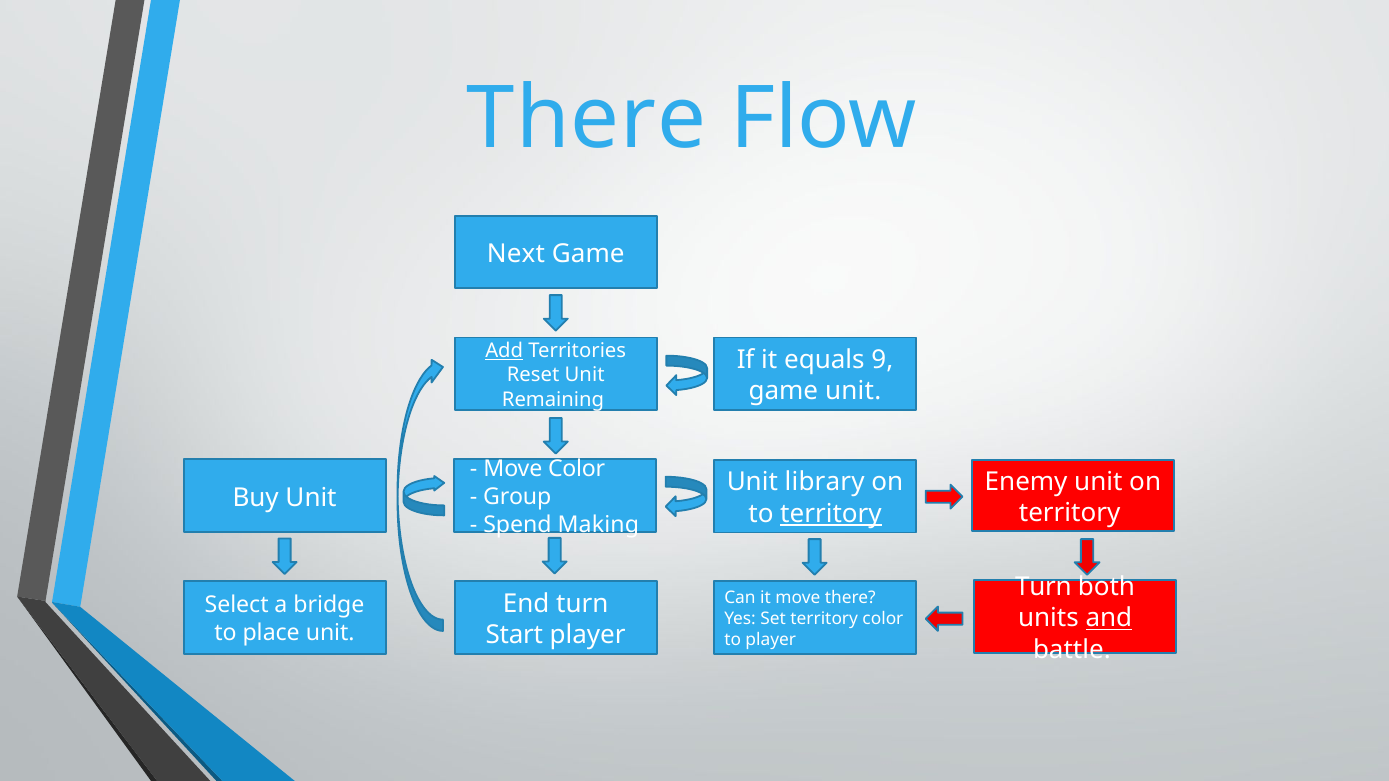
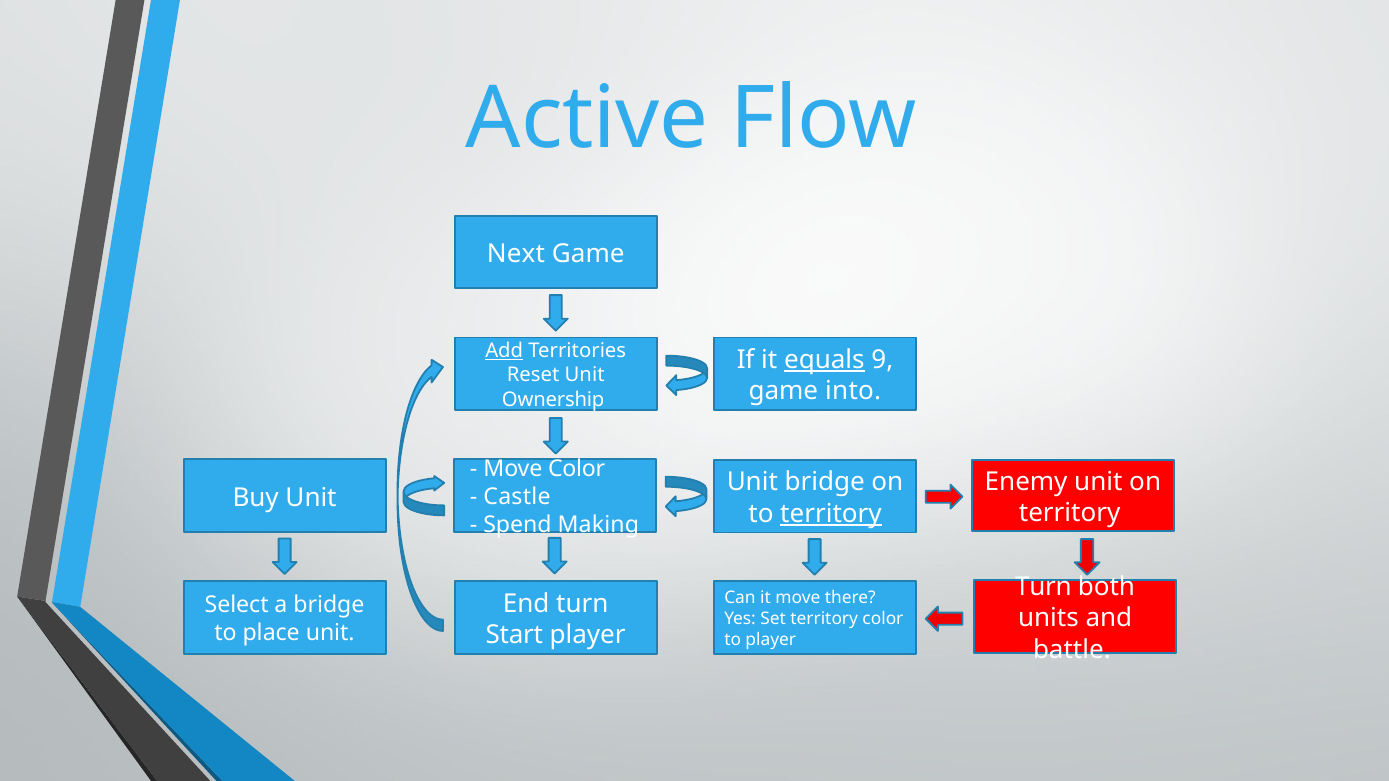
There at (587, 119): There -> Active
equals underline: none -> present
game unit: unit -> into
Remaining: Remaining -> Ownership
Unit library: library -> bridge
Group: Group -> Castle
and underline: present -> none
